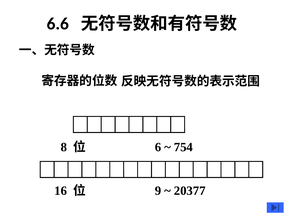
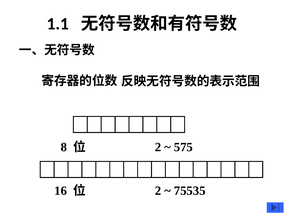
6.6: 6.6 -> 1.1
6 at (158, 147): 6 -> 2
754: 754 -> 575
9 at (158, 191): 9 -> 2
20377: 20377 -> 75535
